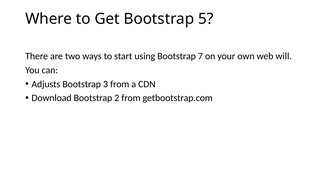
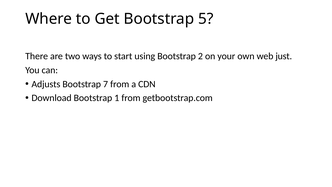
7: 7 -> 2
will: will -> just
3: 3 -> 7
2: 2 -> 1
